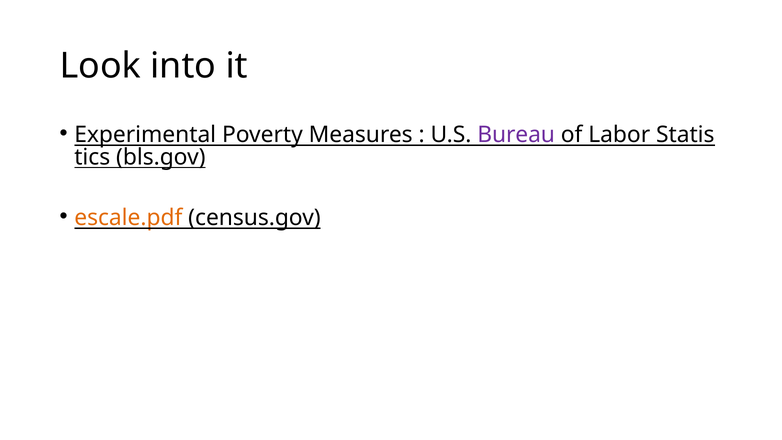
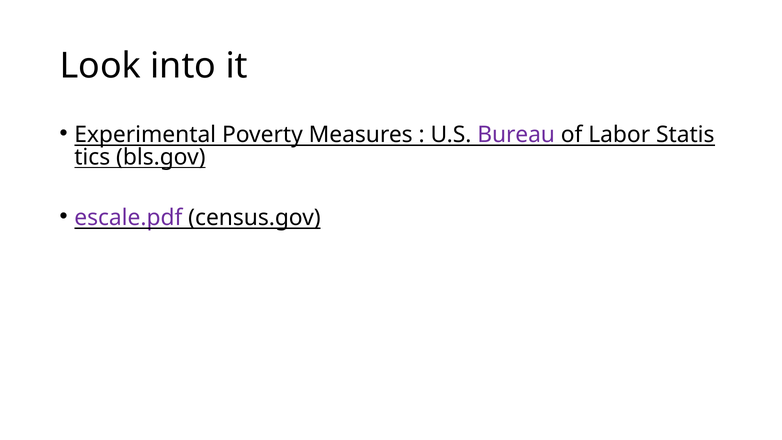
escale.pdf colour: orange -> purple
